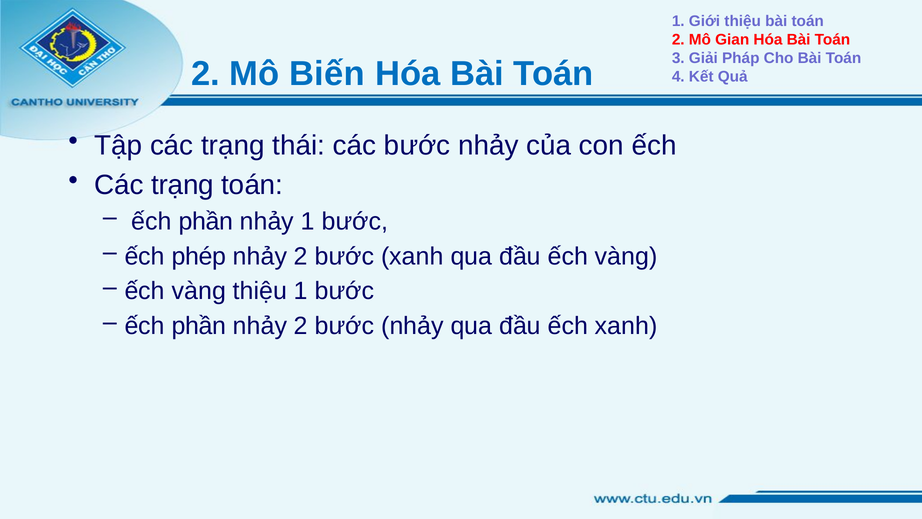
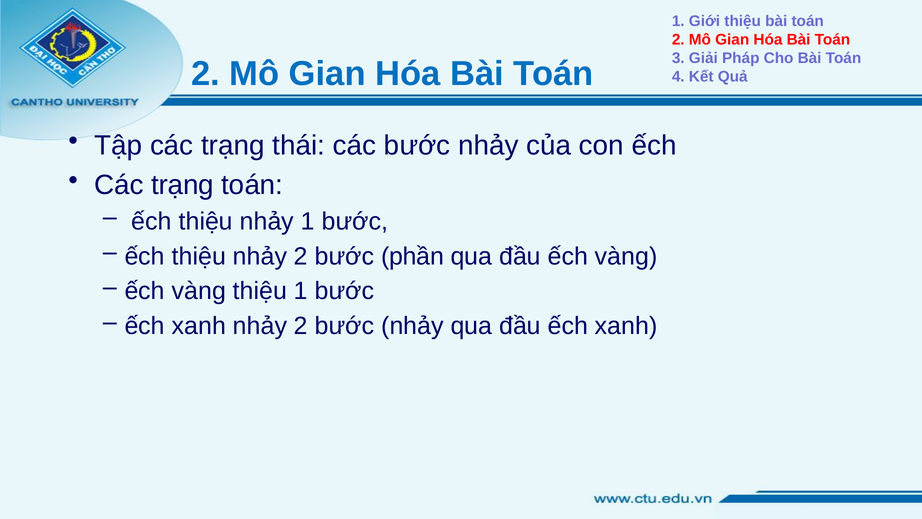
Biến at (327, 74): Biến -> Gian
phần at (206, 221): phần -> thiệu
phép at (199, 256): phép -> thiệu
bước xanh: xanh -> phần
phần at (199, 326): phần -> xanh
